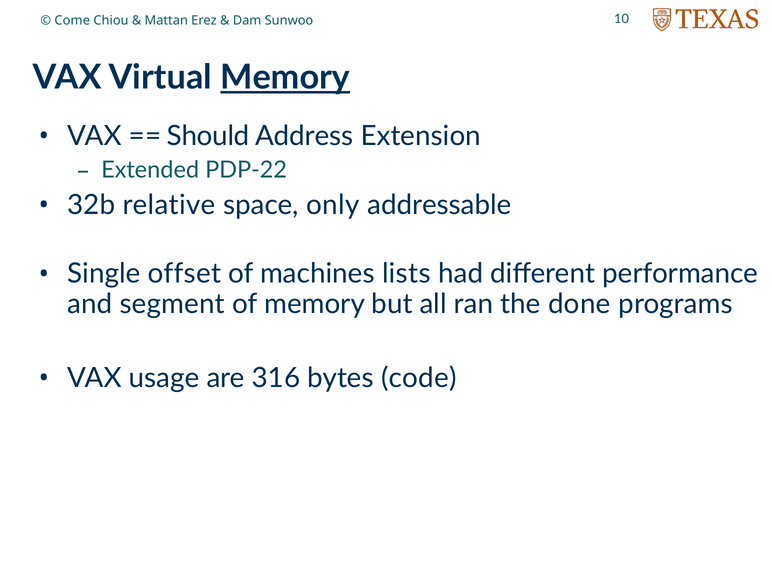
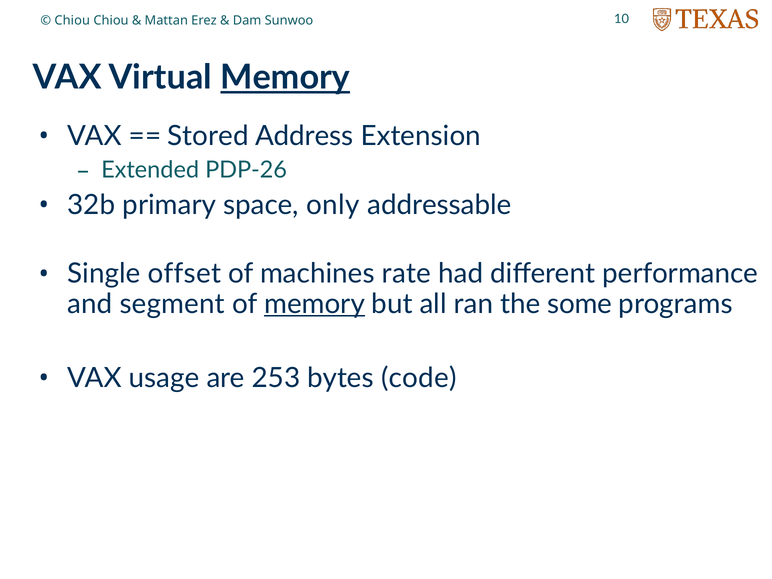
Come at (72, 20): Come -> Chiou
Should: Should -> Stored
PDP-22: PDP-22 -> PDP-26
relative: relative -> primary
lists: lists -> rate
memory at (315, 304) underline: none -> present
done: done -> some
316: 316 -> 253
